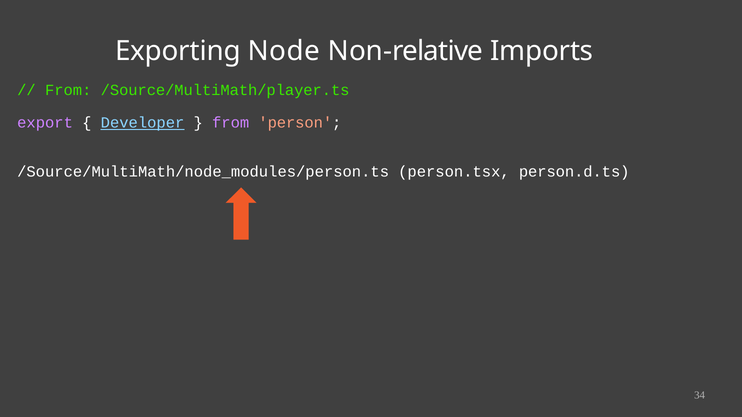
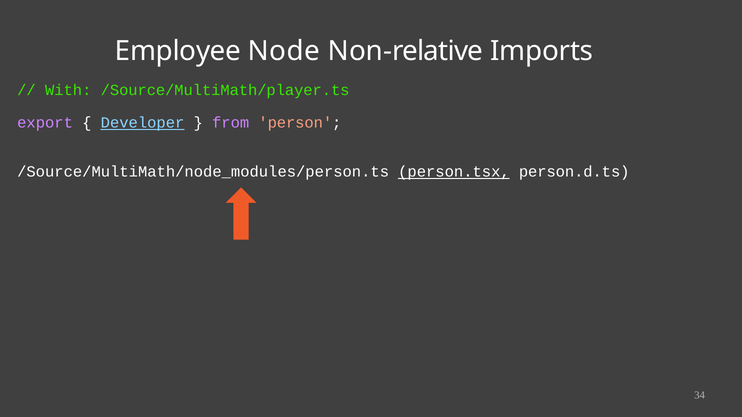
Exporting: Exporting -> Employee
From at (68, 90): From -> With
person.tsx underline: none -> present
